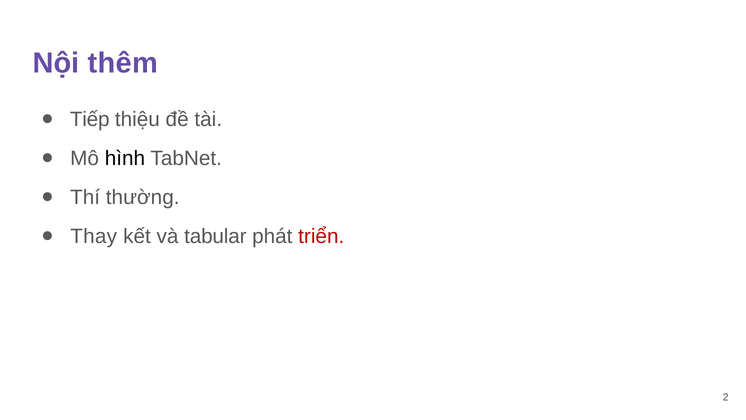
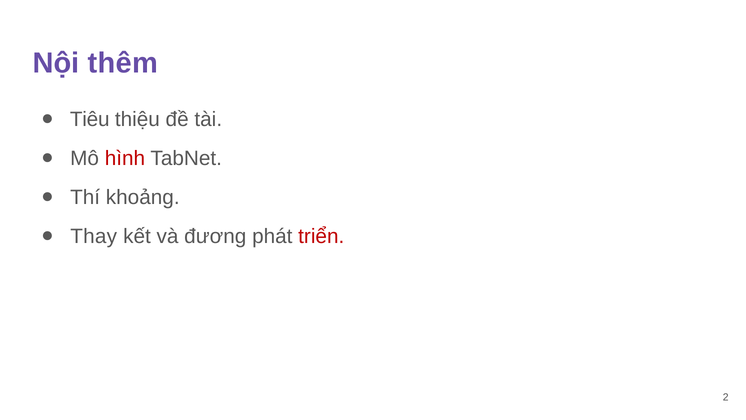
Tiếp: Tiếp -> Tiêu
hình colour: black -> red
thường: thường -> khoảng
tabular: tabular -> đương
